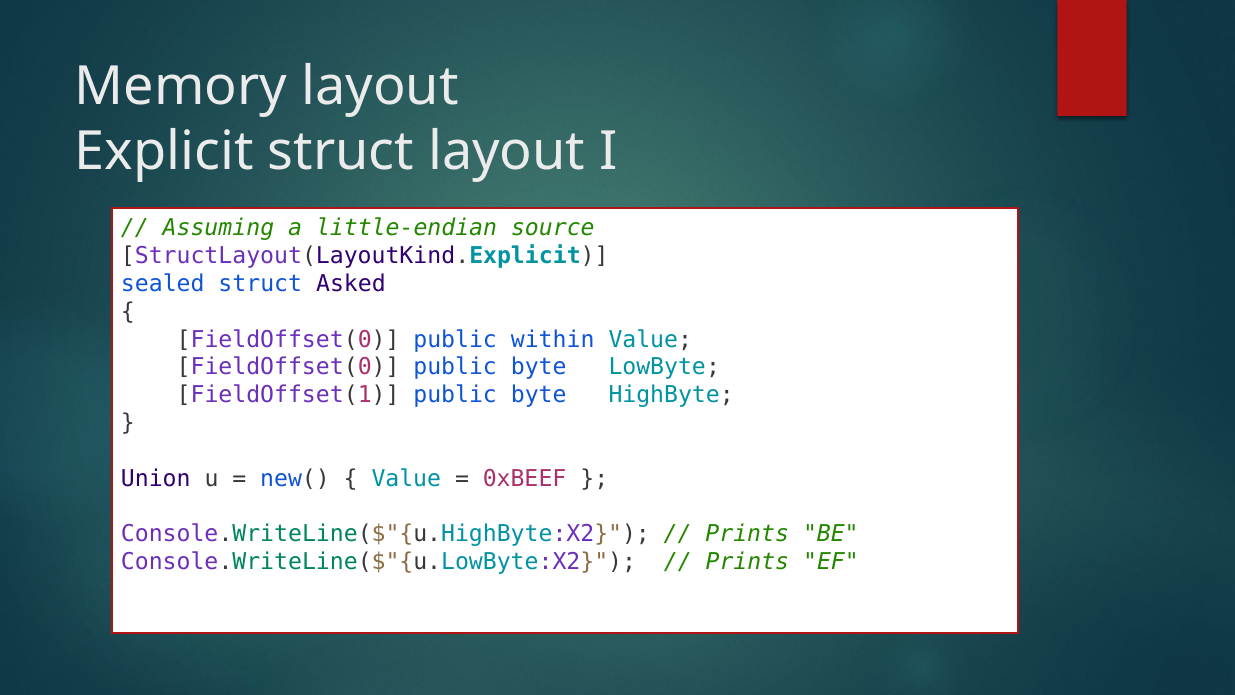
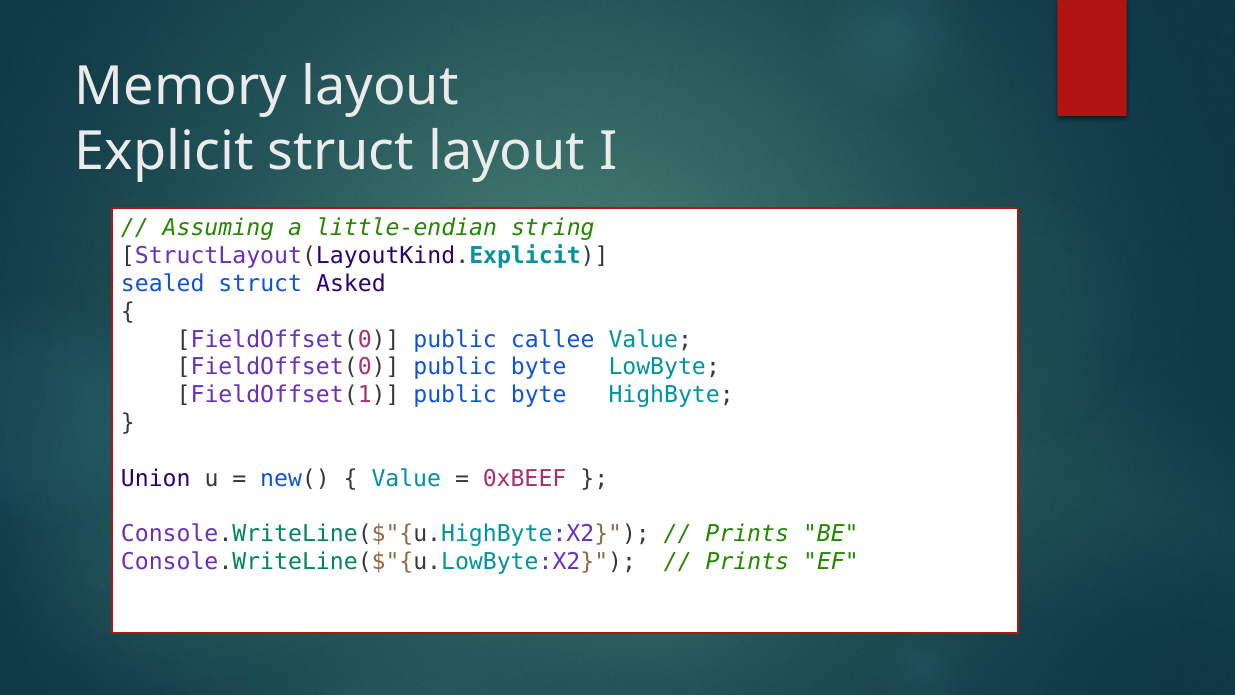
source: source -> string
within: within -> callee
